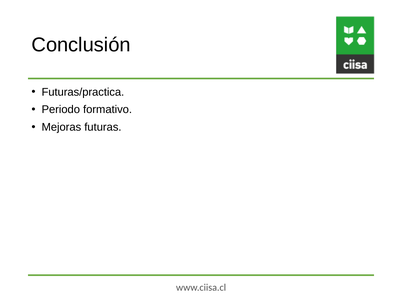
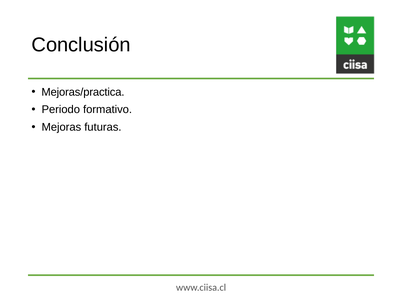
Futuras/practica: Futuras/practica -> Mejoras/practica
